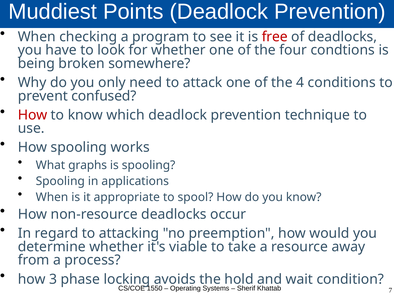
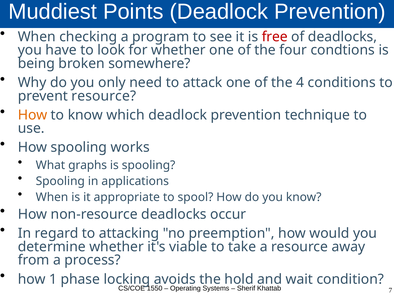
prevent confused: confused -> resource
How at (33, 115) colour: red -> orange
3: 3 -> 1
